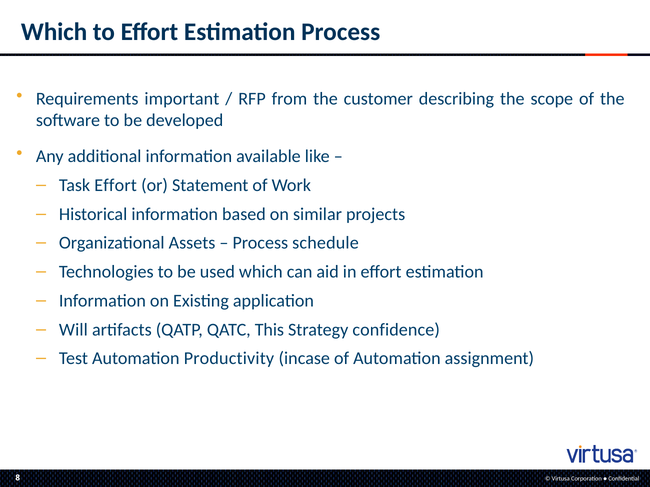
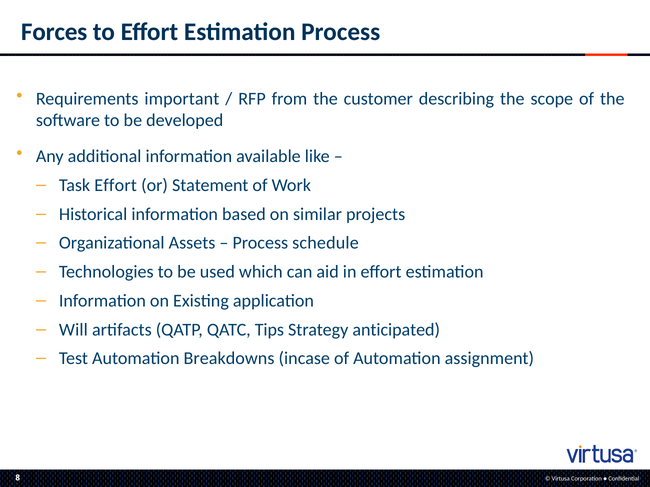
Which at (54, 32): Which -> Forces
This: This -> Tips
confidence: confidence -> anticipated
Productivity: Productivity -> Breakdowns
